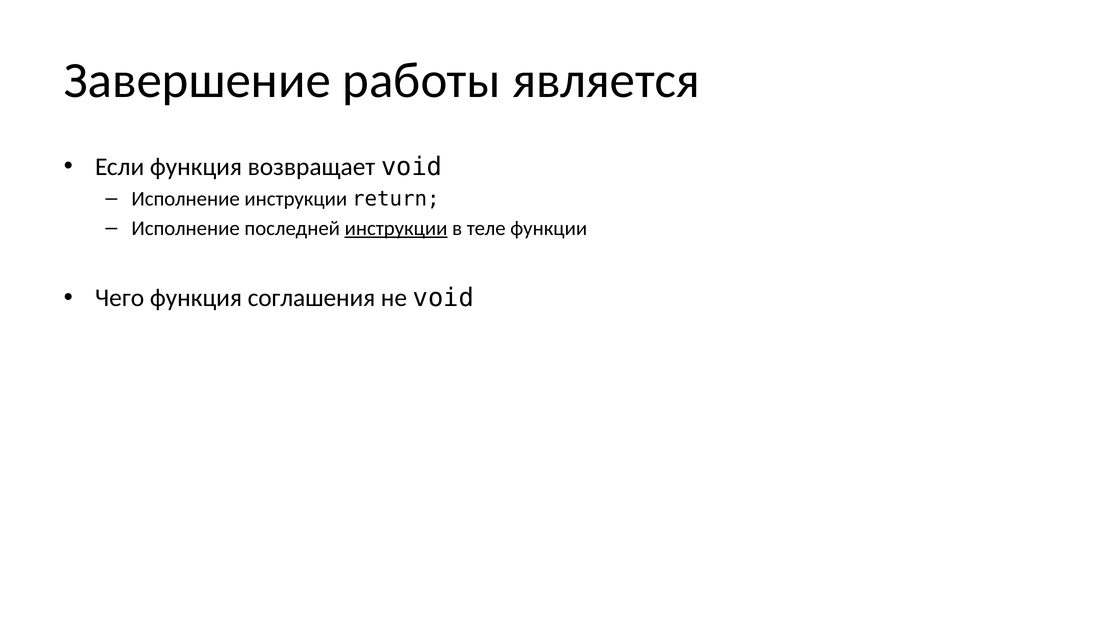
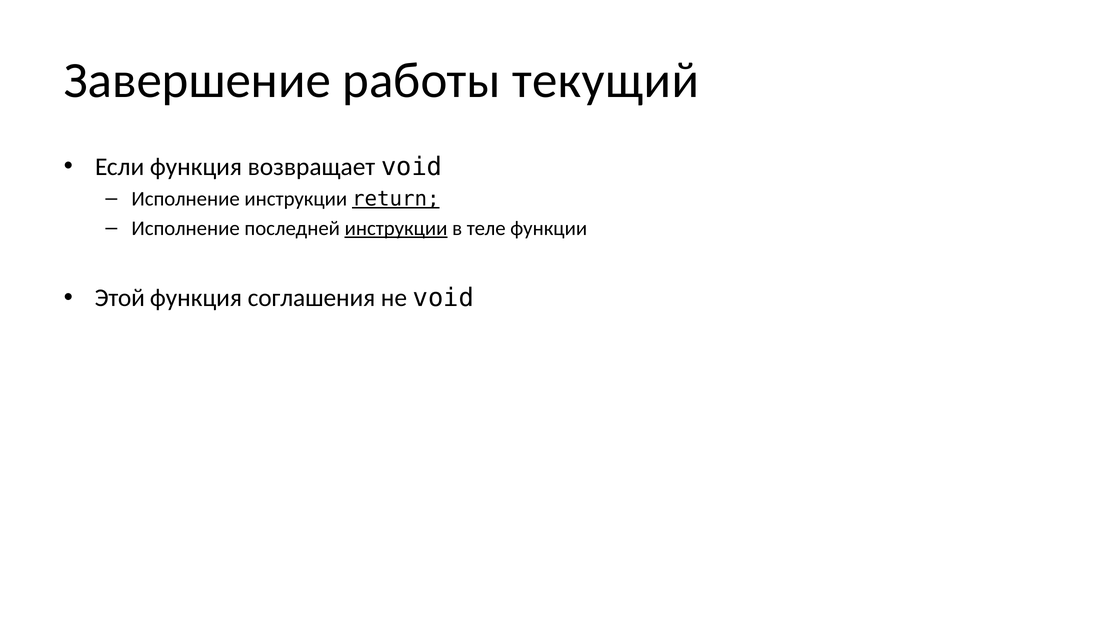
работы является: является -> текущий
return at (396, 199) underline: none -> present
Чего: Чего -> Этой
